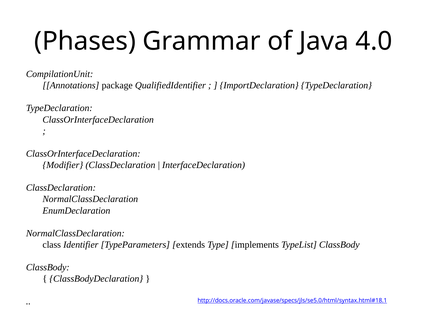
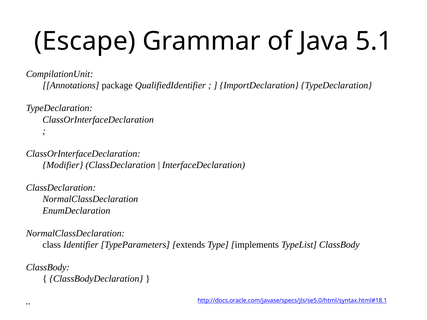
Phases: Phases -> Escape
4.0: 4.0 -> 5.1
